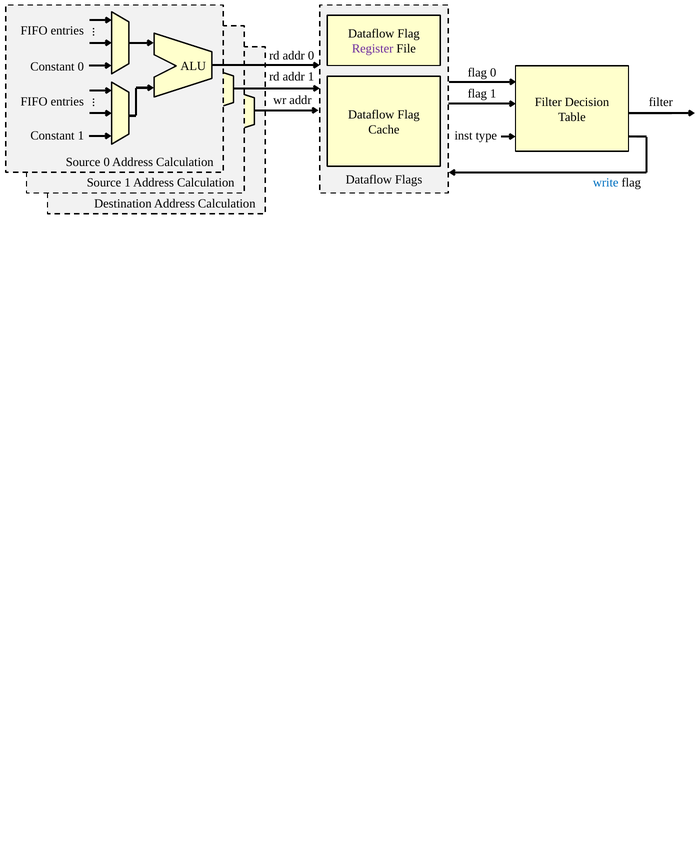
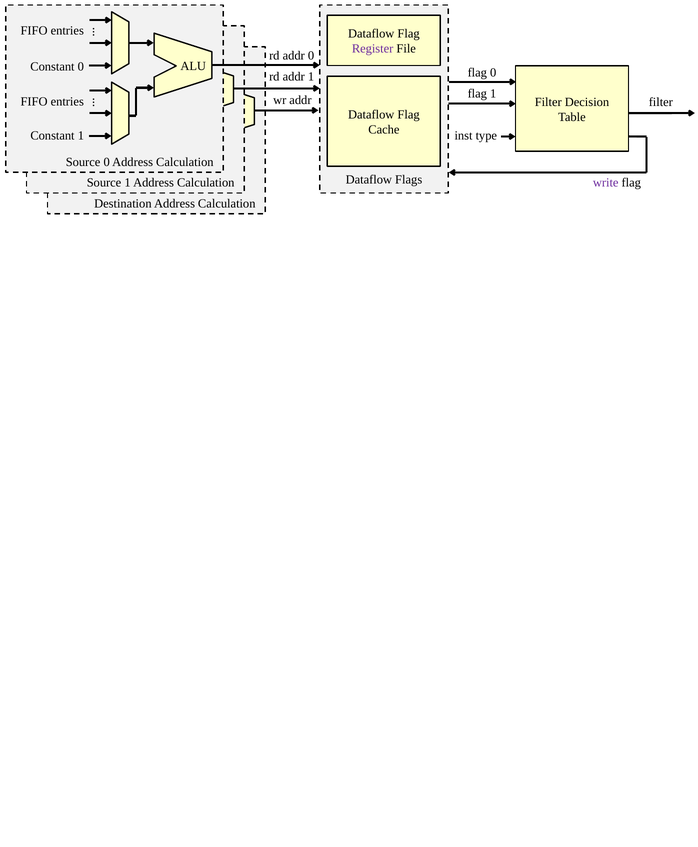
write colour: blue -> purple
